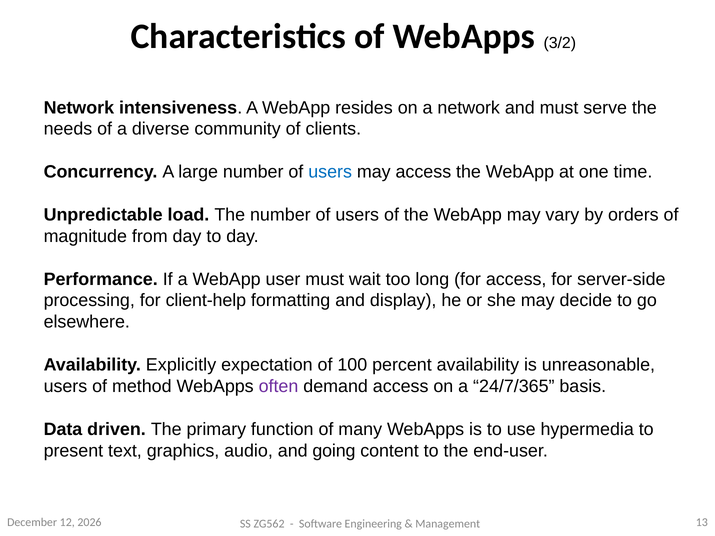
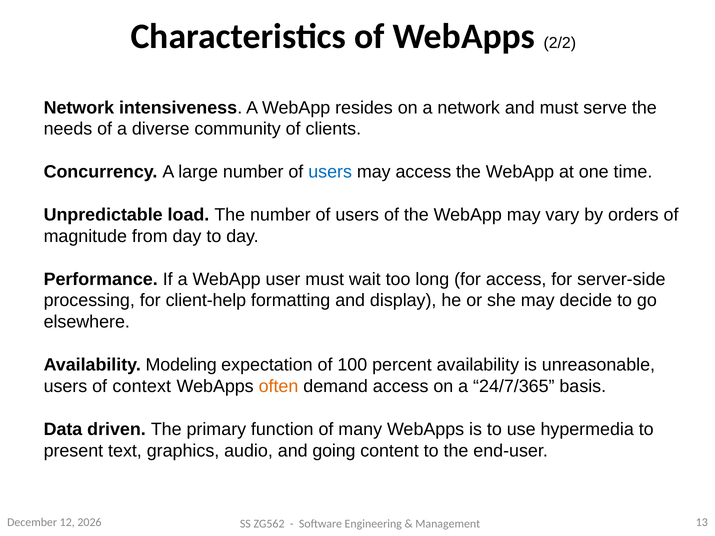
3/2: 3/2 -> 2/2
Explicitly: Explicitly -> Modeling
method: method -> context
often colour: purple -> orange
